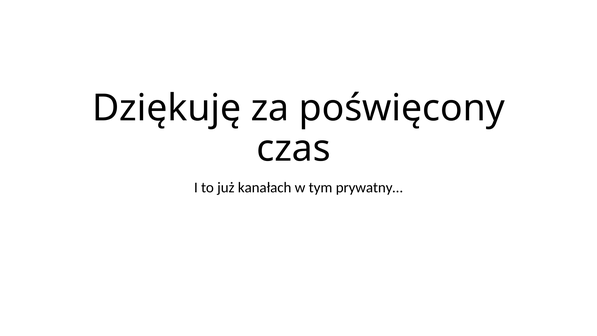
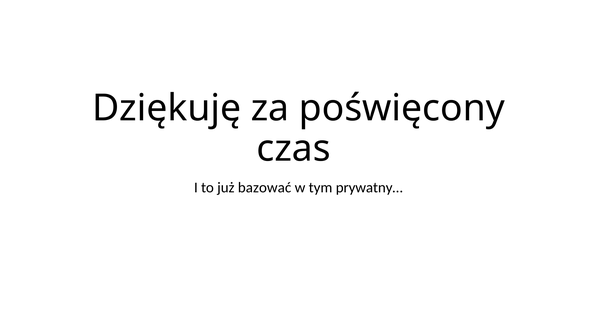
kanałach: kanałach -> bazować
